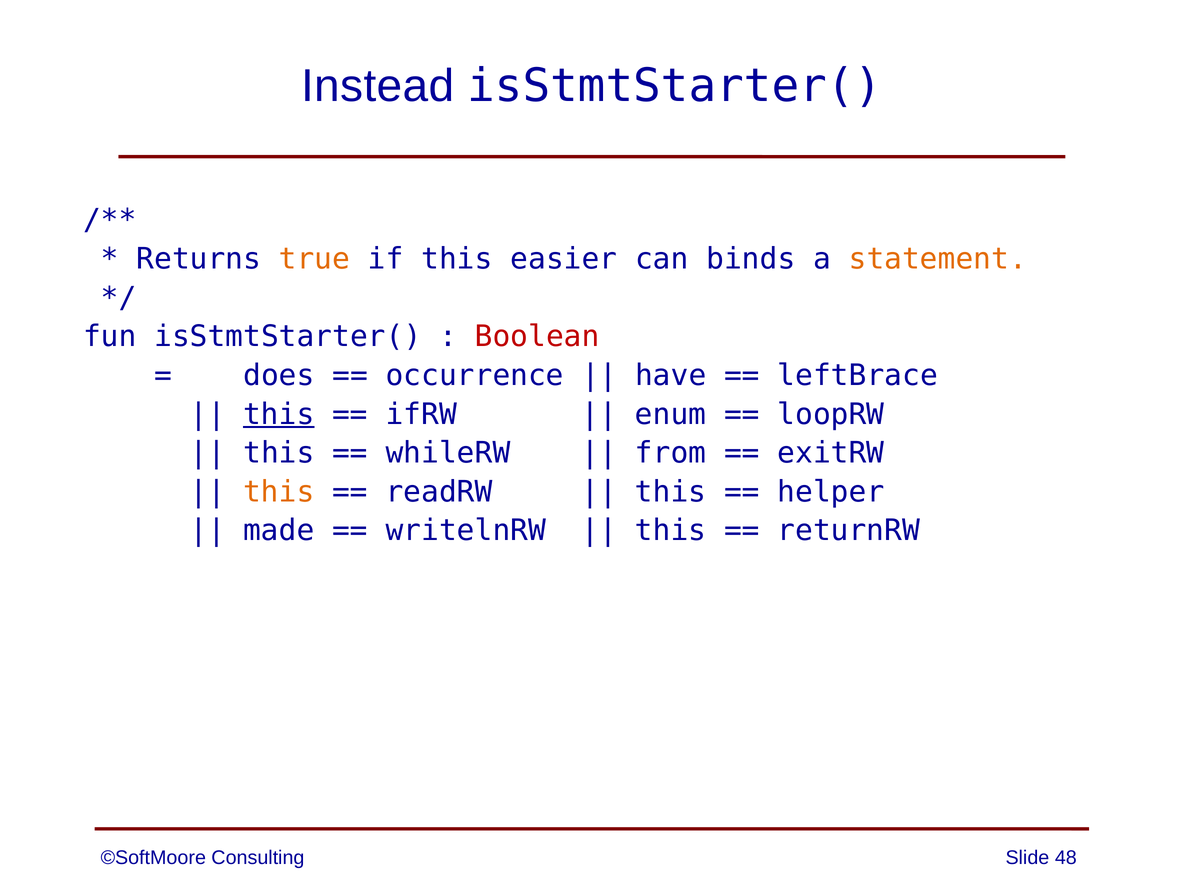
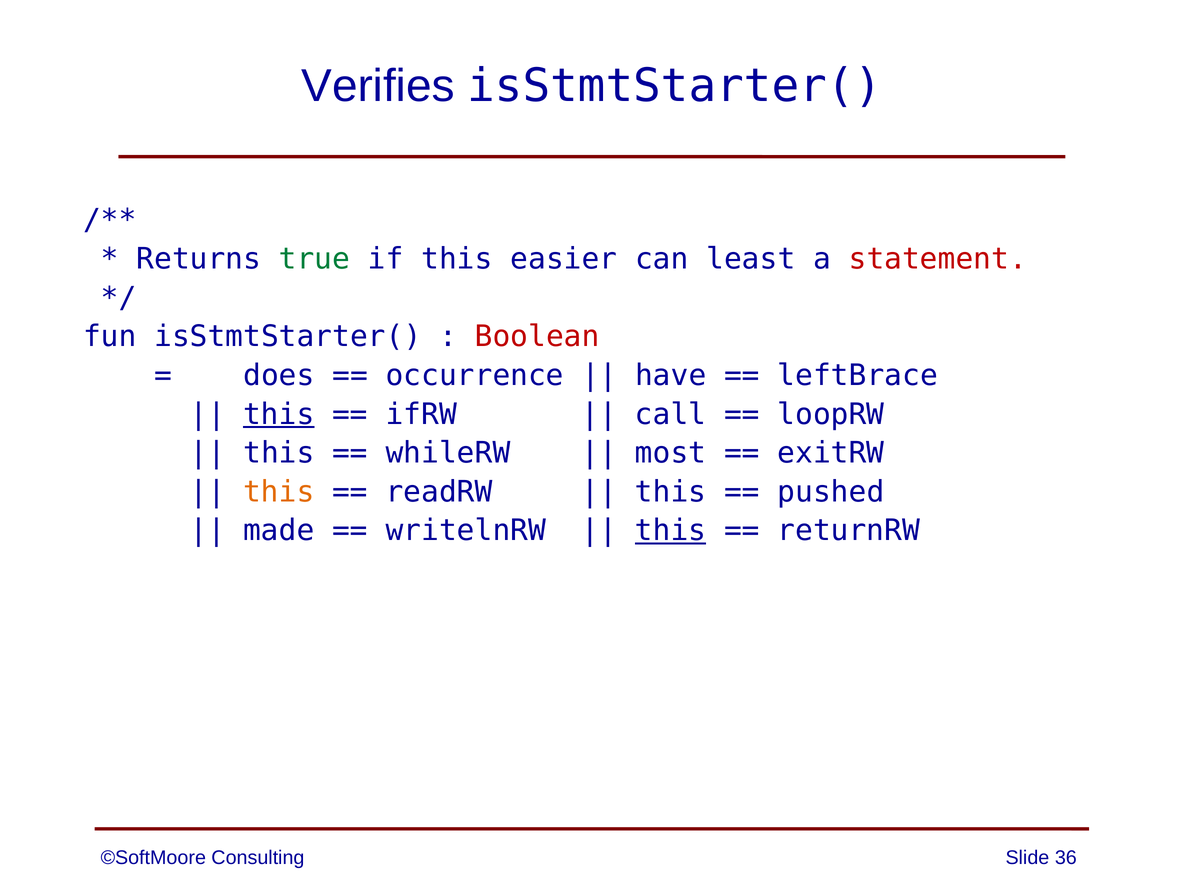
Instead: Instead -> Verifies
true colour: orange -> green
binds: binds -> least
statement colour: orange -> red
enum: enum -> call
from: from -> most
helper: helper -> pushed
this at (671, 531) underline: none -> present
48: 48 -> 36
